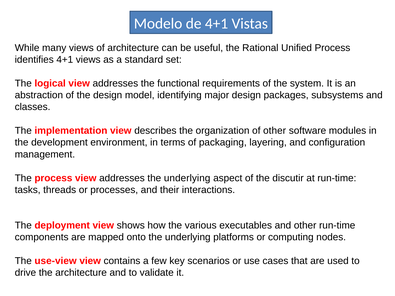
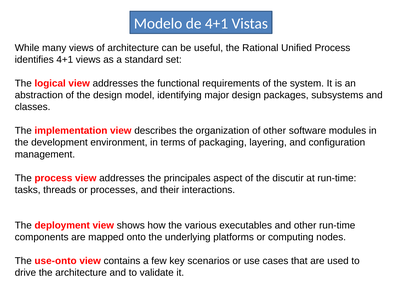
addresses the underlying: underlying -> principales
use-view: use-view -> use-onto
